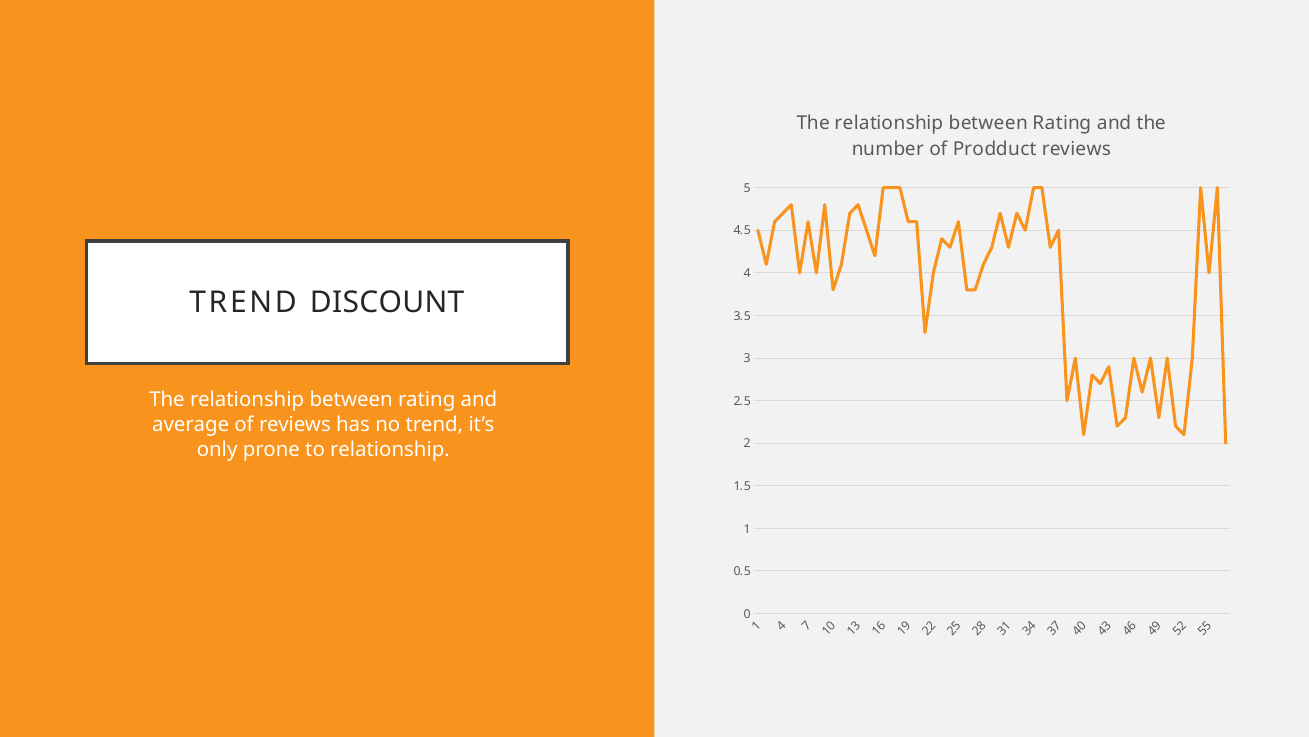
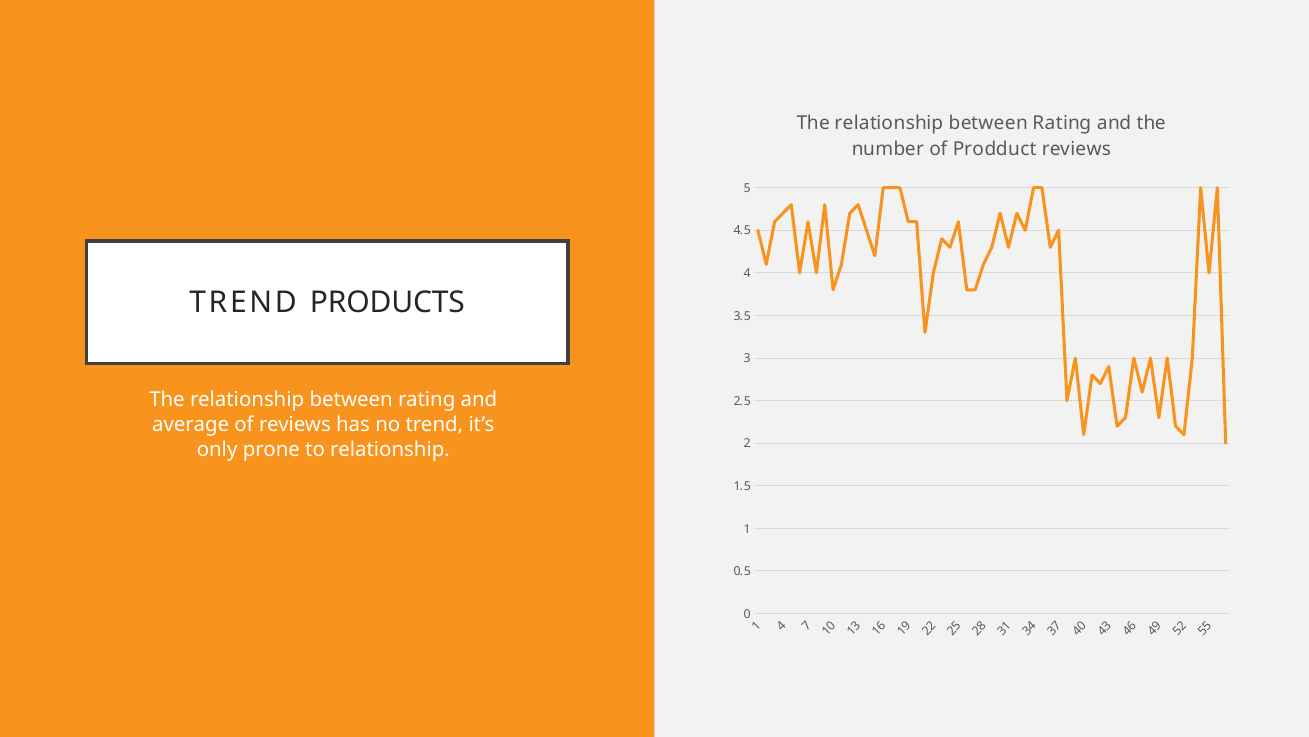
DISCOUNT: DISCOUNT -> PRODUCTS
